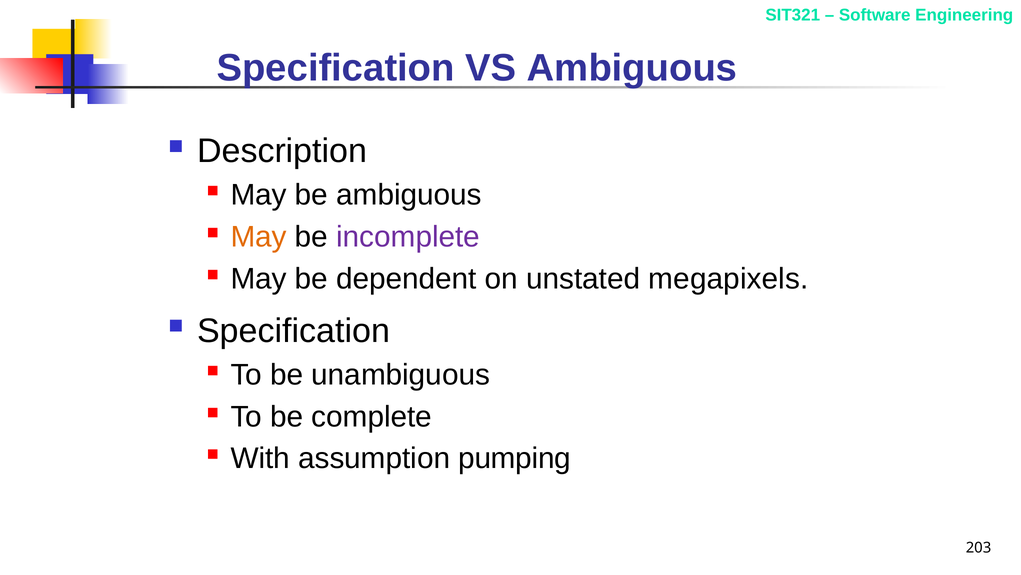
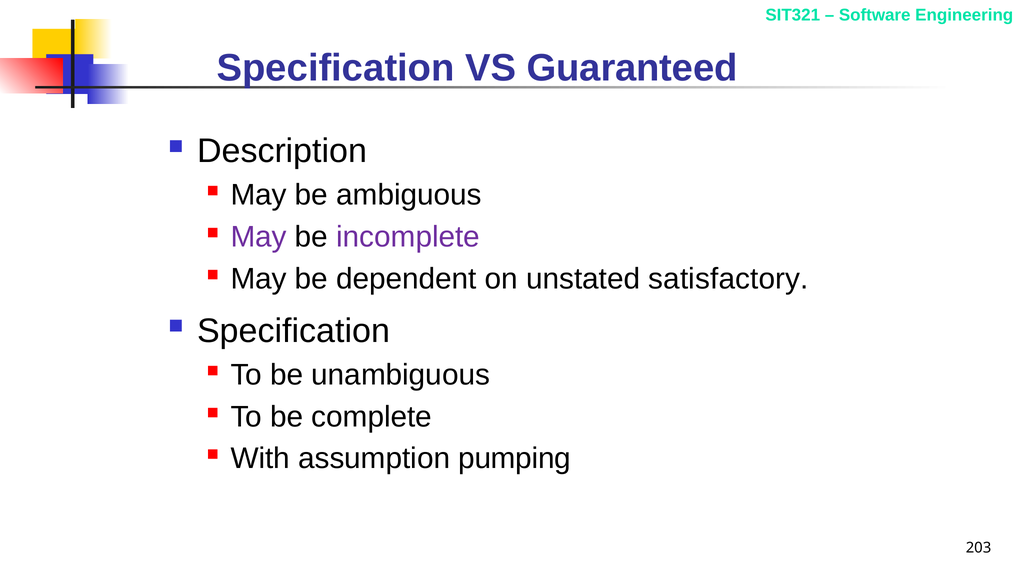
VS Ambiguous: Ambiguous -> Guaranteed
May at (259, 237) colour: orange -> purple
megapixels: megapixels -> satisfactory
